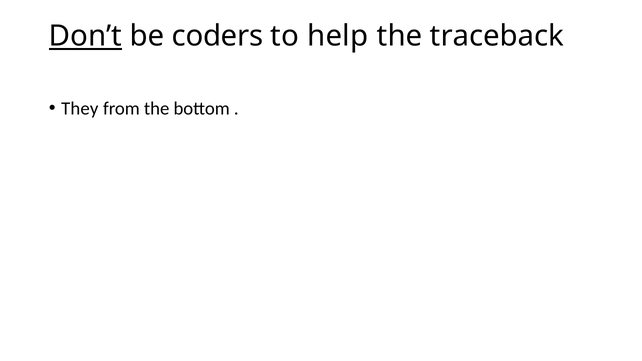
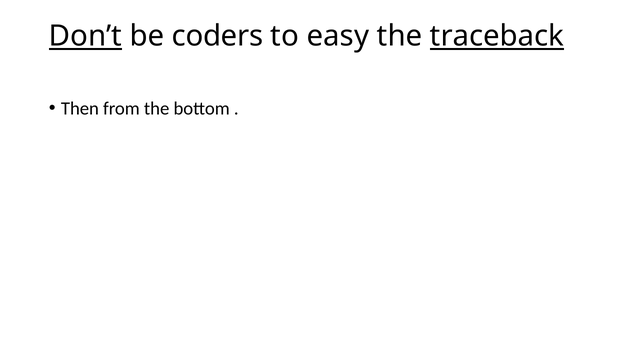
help: help -> easy
traceback underline: none -> present
They: They -> Then
